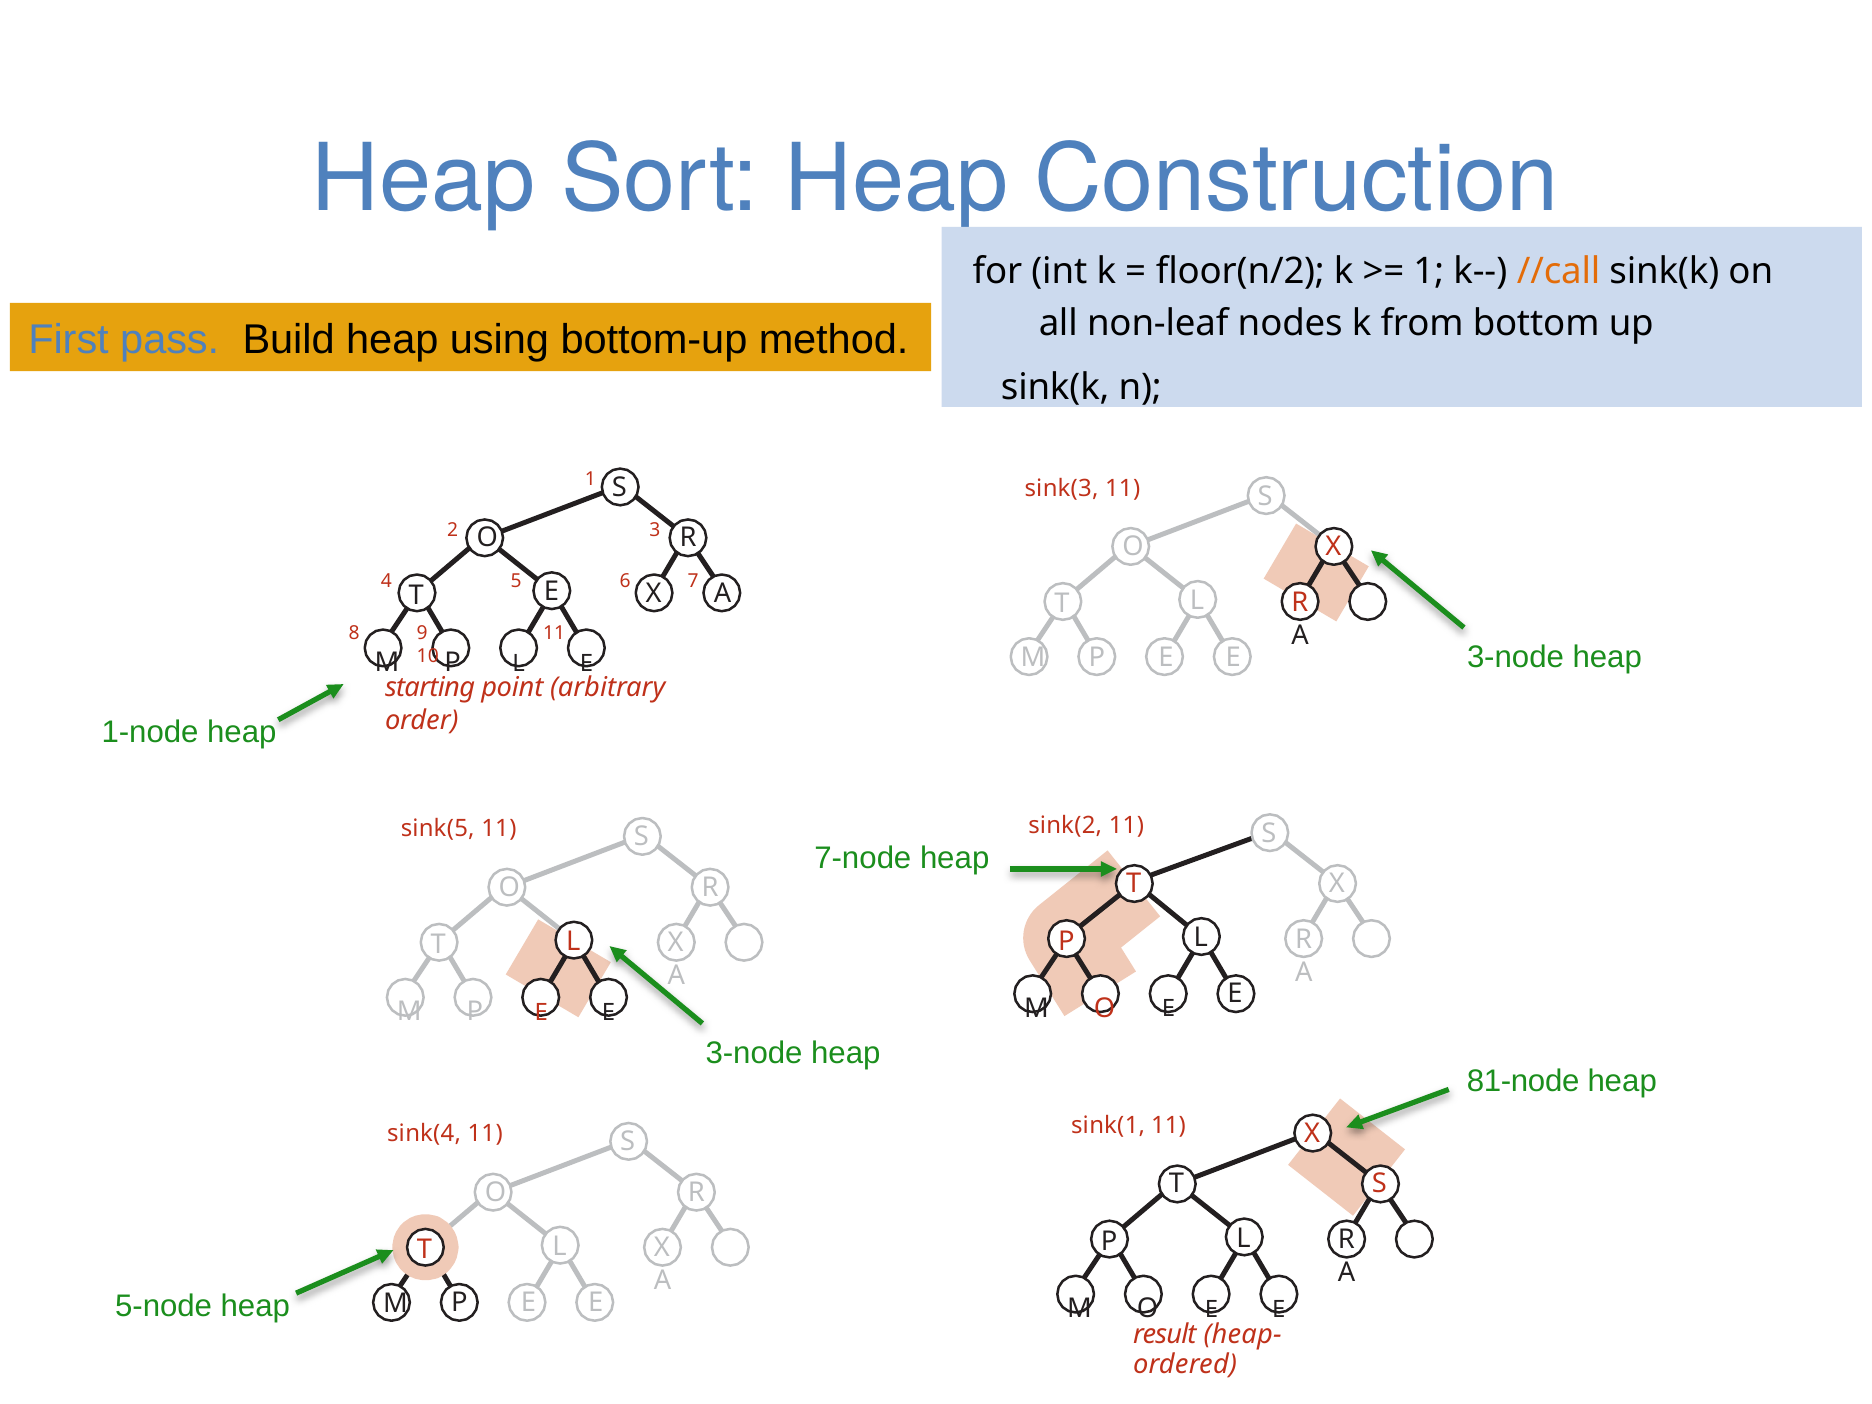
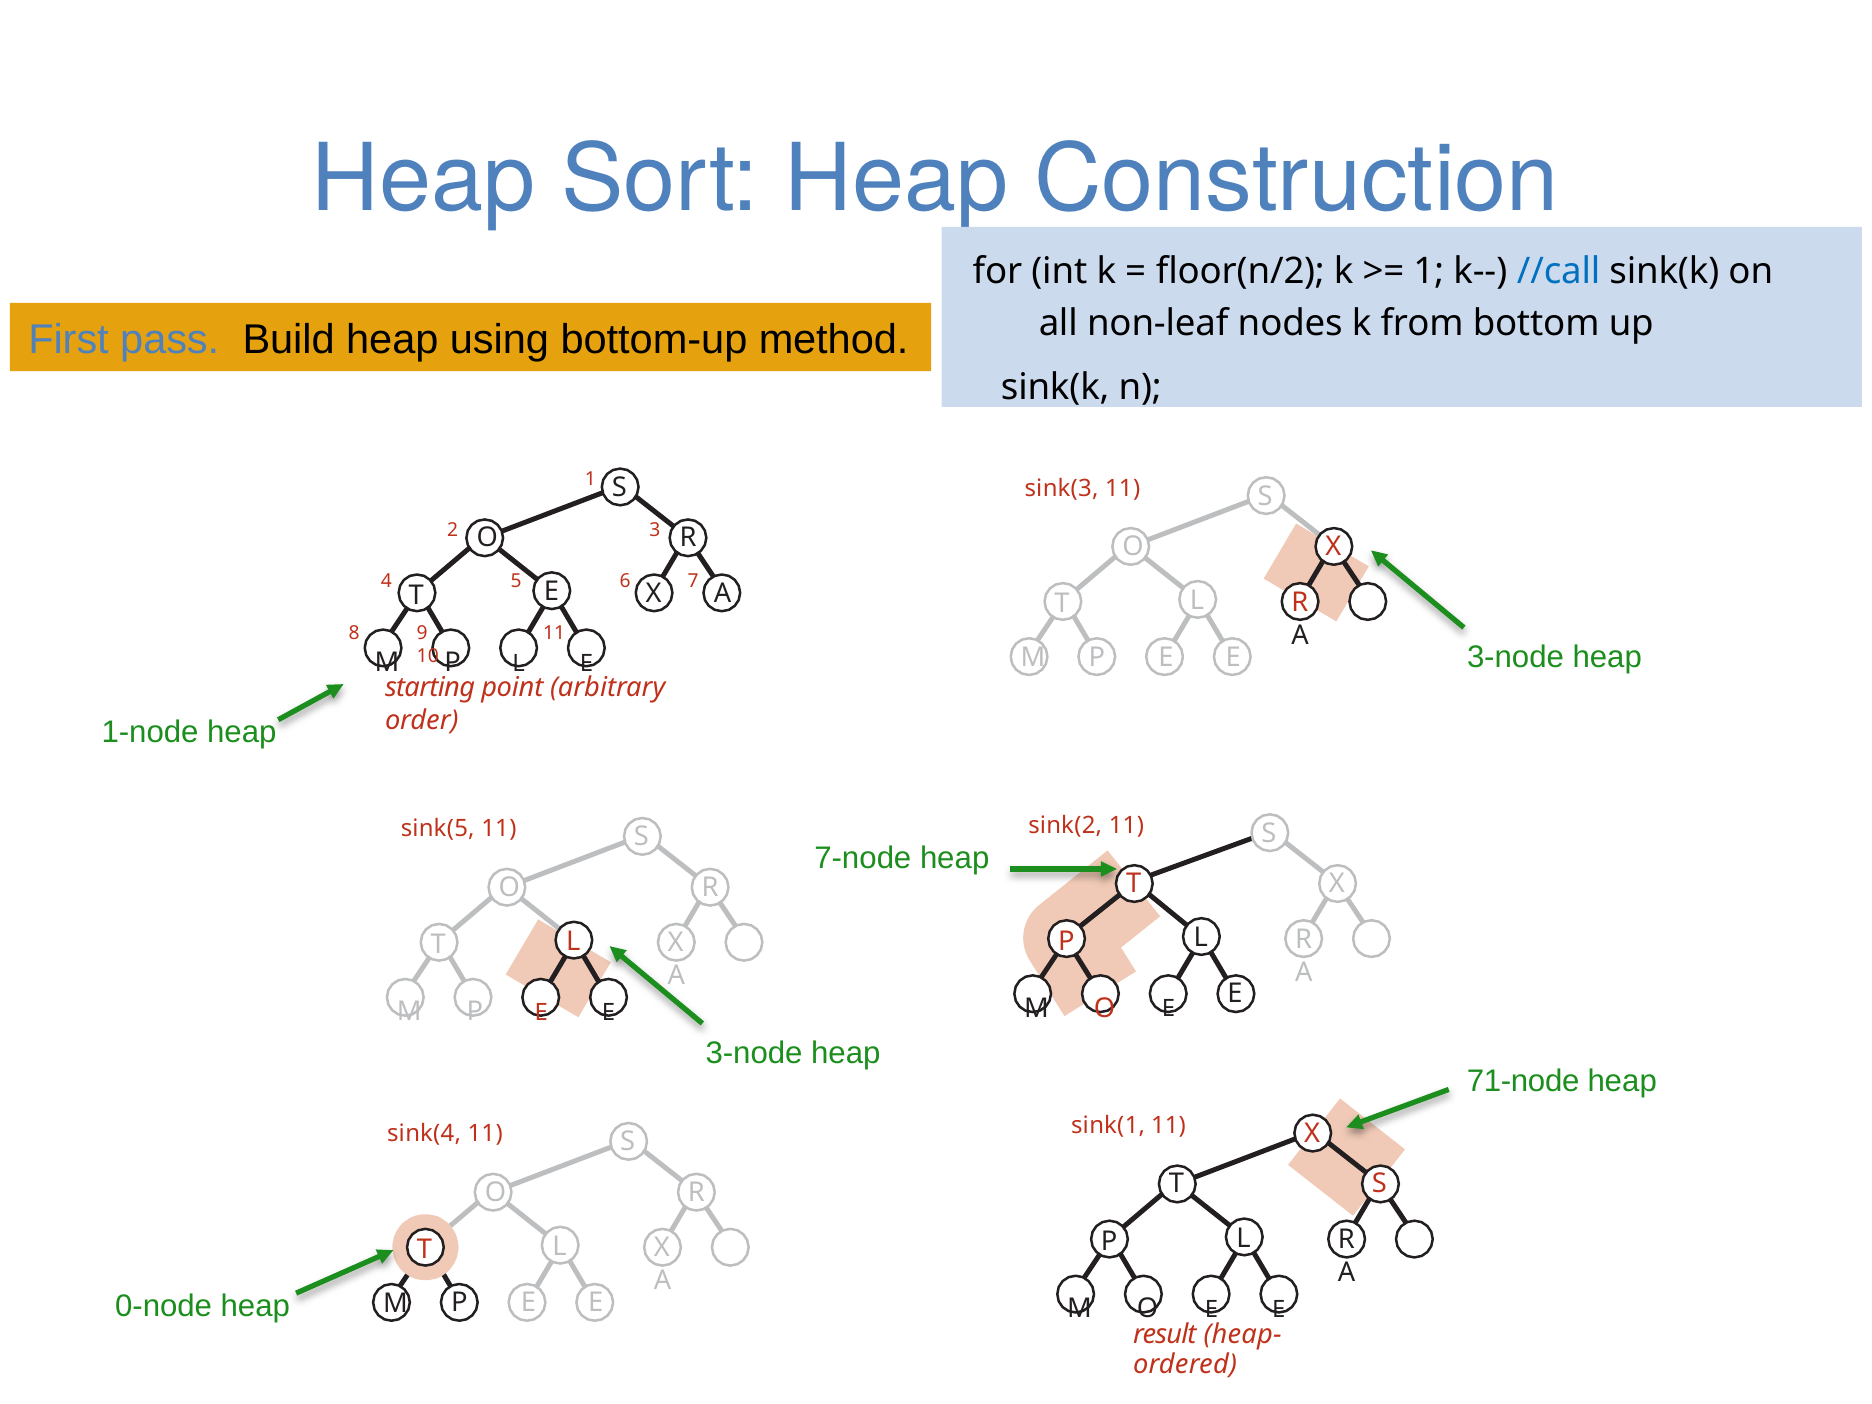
//call colour: orange -> blue
81-node: 81-node -> 71-node
5-node: 5-node -> 0-node
